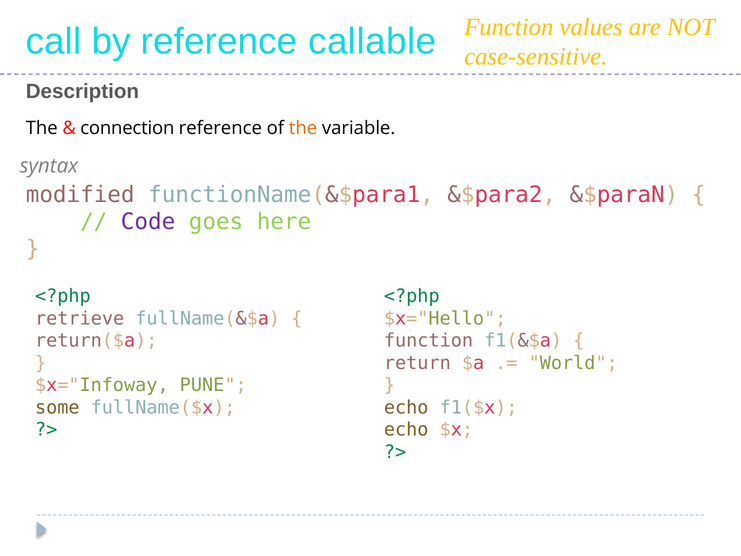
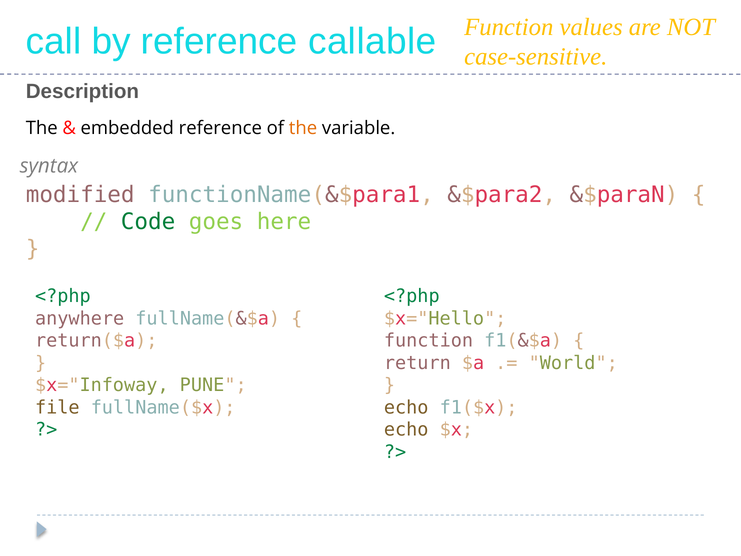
connection: connection -> embedded
Code colour: purple -> green
retrieve: retrieve -> anywhere
some: some -> file
